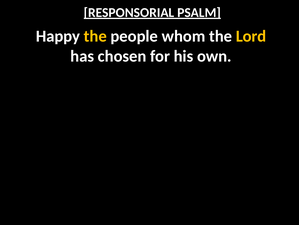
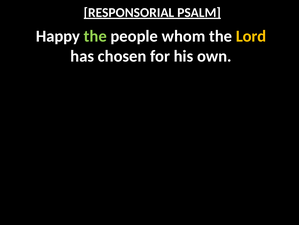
the at (95, 36) colour: yellow -> light green
